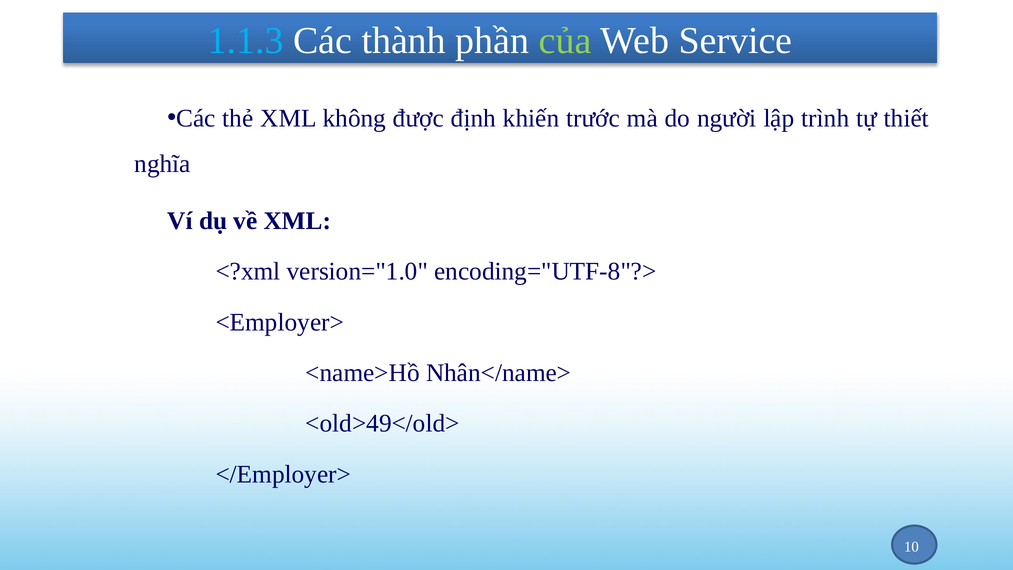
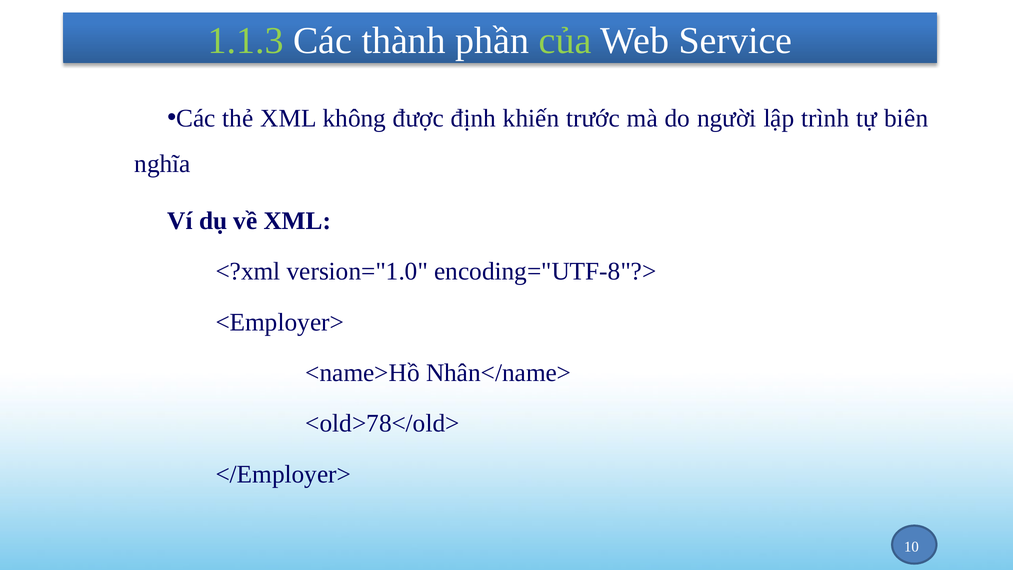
1.1.3 colour: light blue -> light green
thiết: thiết -> biên
<old>49</old>: <old>49</old> -> <old>78</old>
